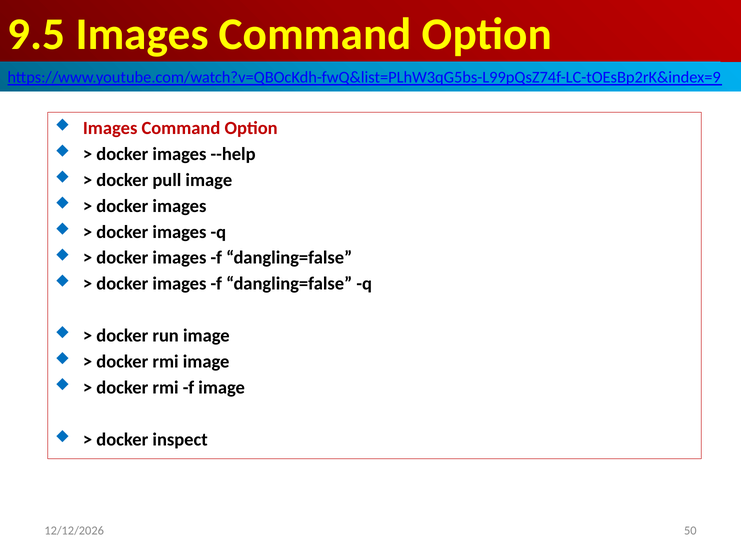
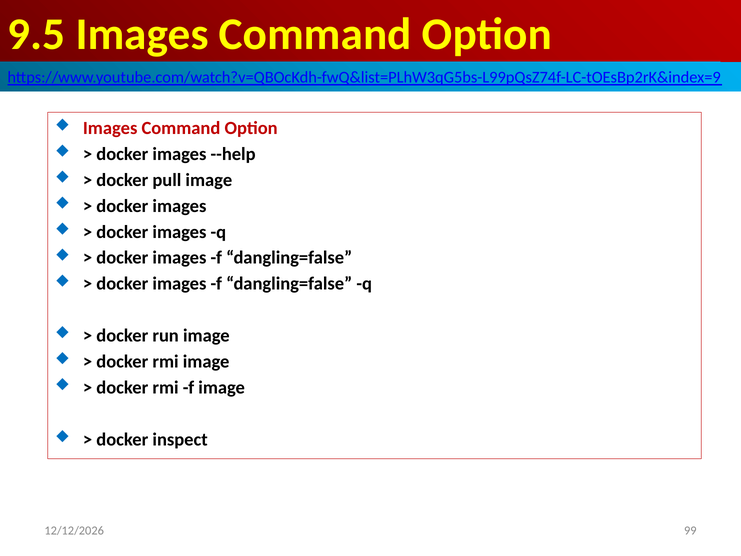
50: 50 -> 99
